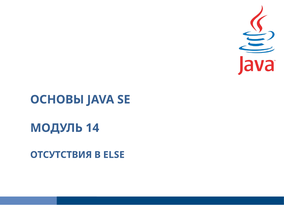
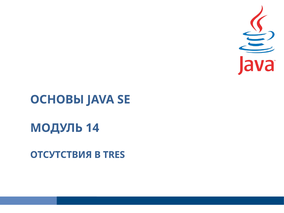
ELSE: ELSE -> TRES
